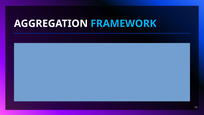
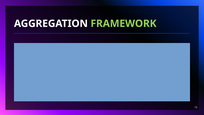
FRAMEWORK colour: light blue -> light green
